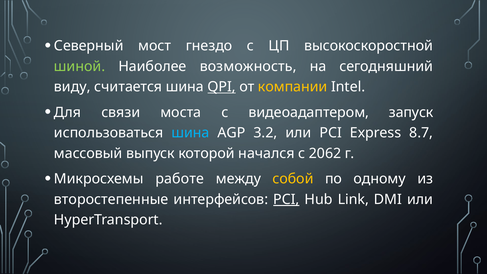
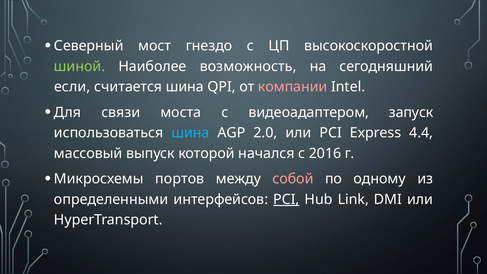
виду: виду -> если
QPI underline: present -> none
компании colour: yellow -> pink
3.2: 3.2 -> 2.0
8.7: 8.7 -> 4.4
2062: 2062 -> 2016
работе: работе -> портов
собой colour: yellow -> pink
второстепенные: второстепенные -> определенными
